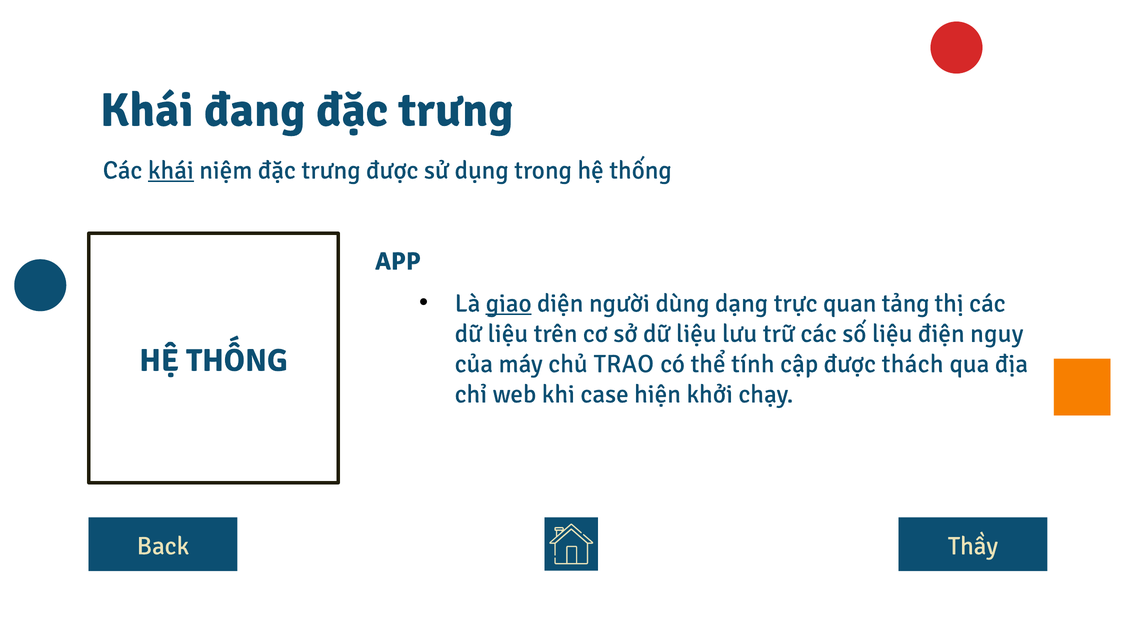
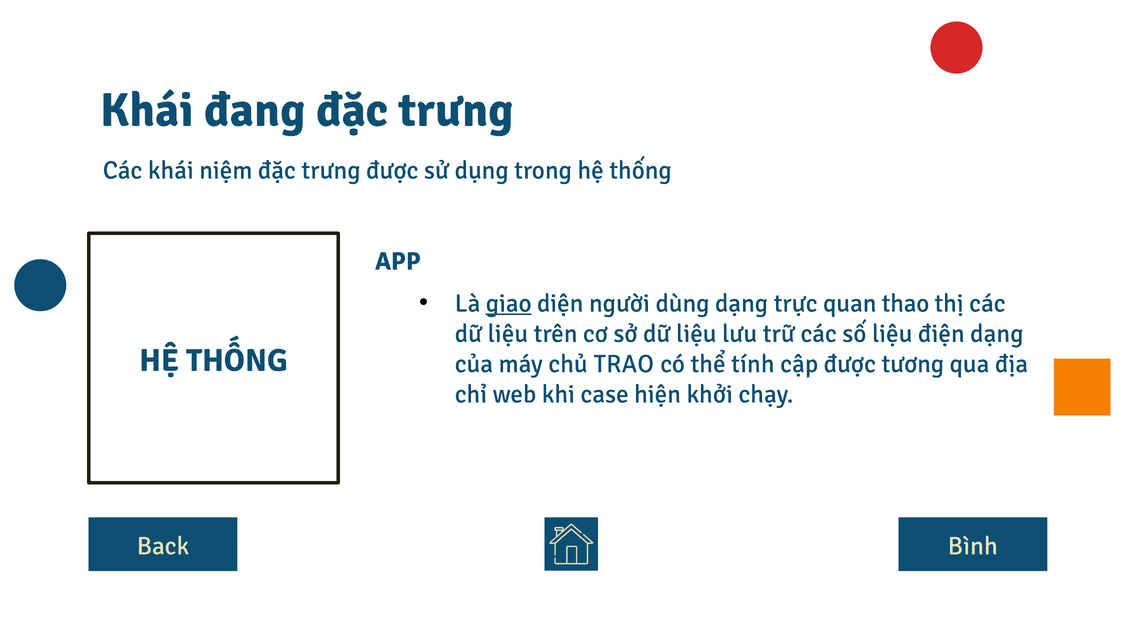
khái at (171, 170) underline: present -> none
tảng: tảng -> thao
điện nguy: nguy -> dạng
thách: thách -> tương
Thầy: Thầy -> Bình
